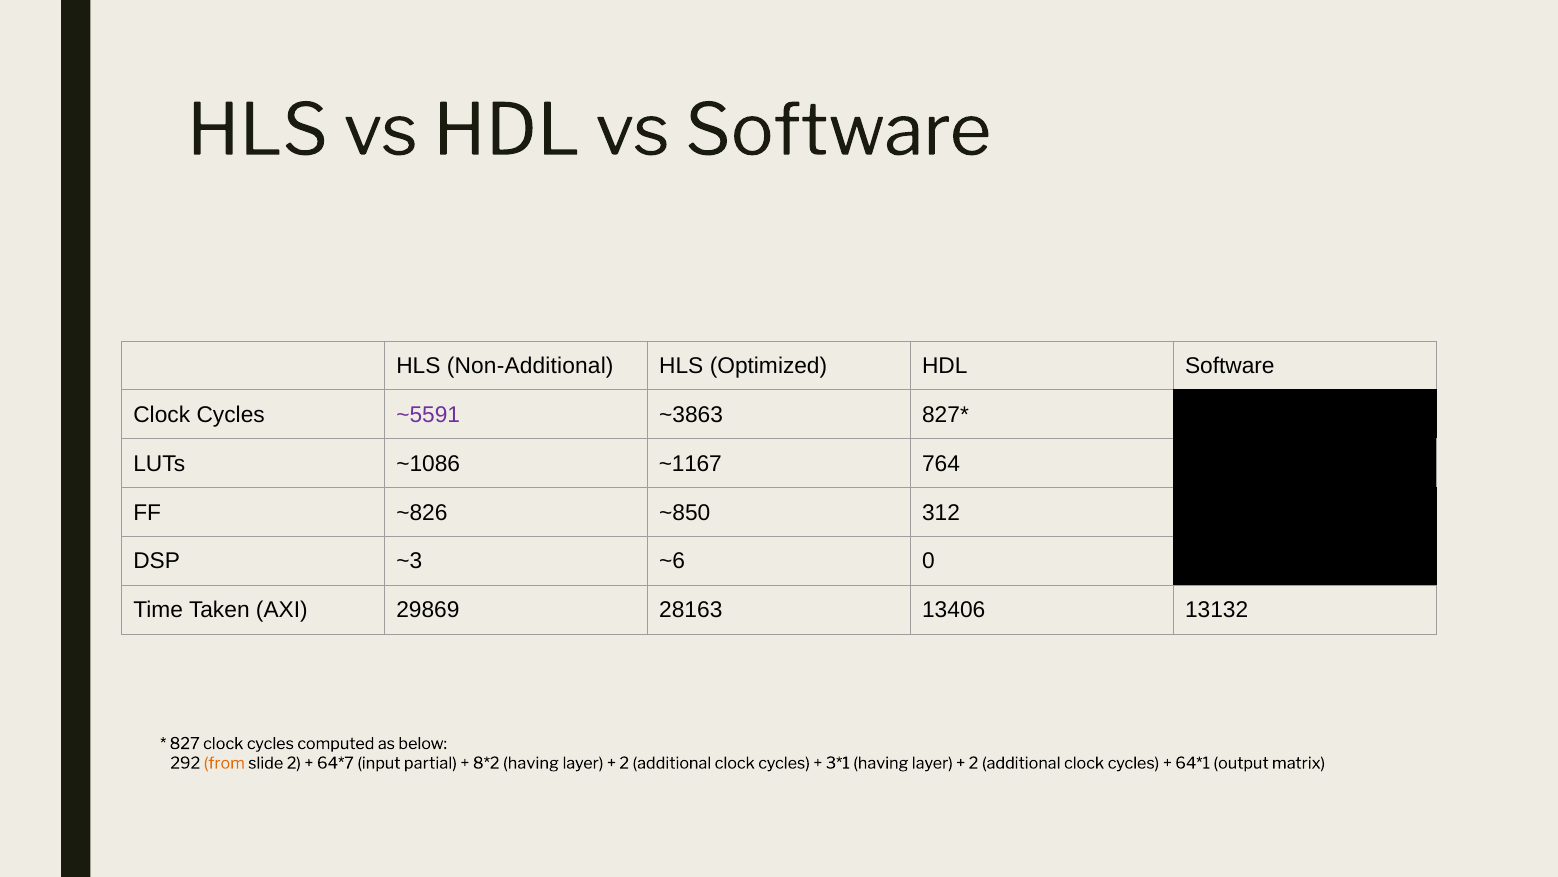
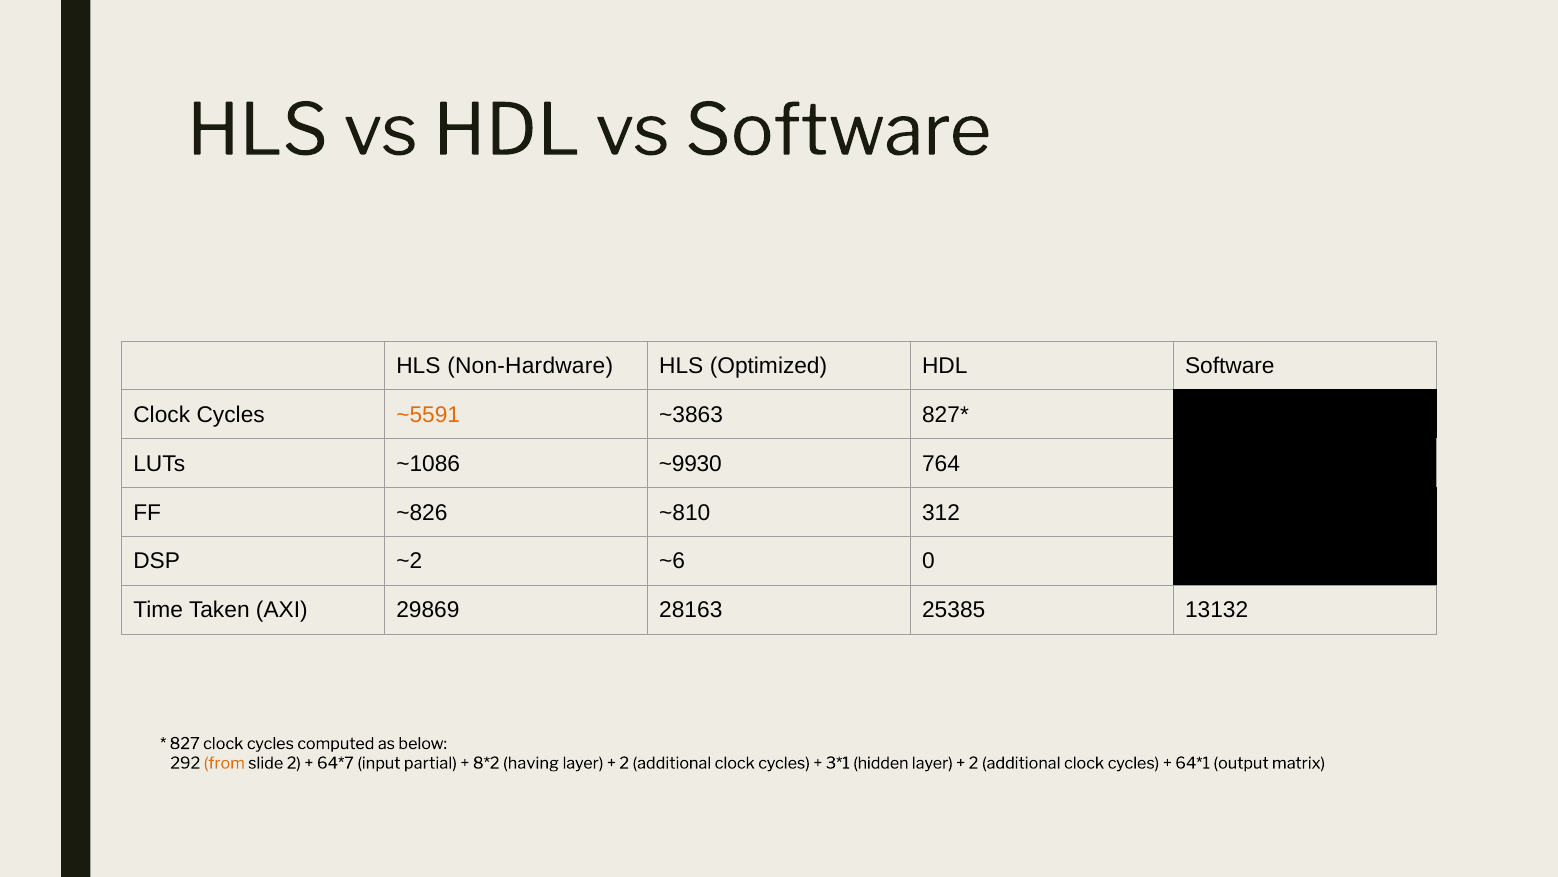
Non-Additional: Non-Additional -> Non-Hardware
~5591 colour: purple -> orange
~1167: ~1167 -> ~9930
~850: ~850 -> ~810
~3: ~3 -> ~2
13406: 13406 -> 25385
having at (881, 763): having -> hidden
